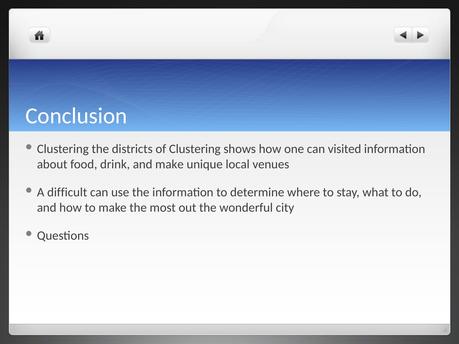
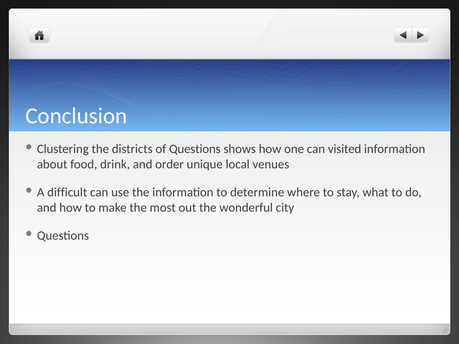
of Clustering: Clustering -> Questions
and make: make -> order
